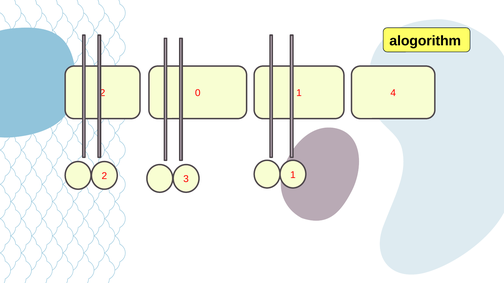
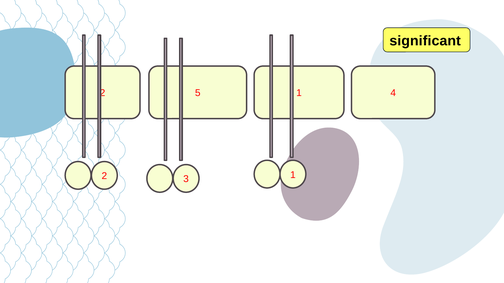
alogorithm: alogorithm -> significant
0: 0 -> 5
